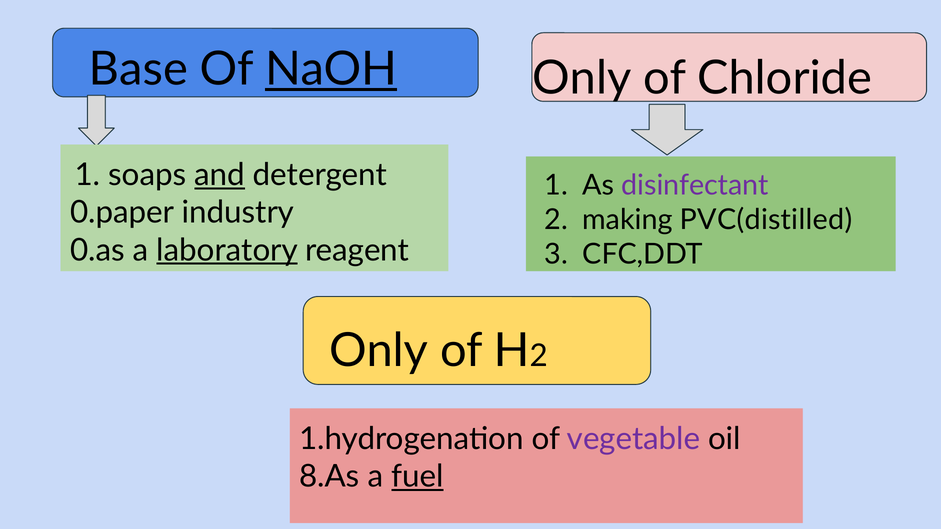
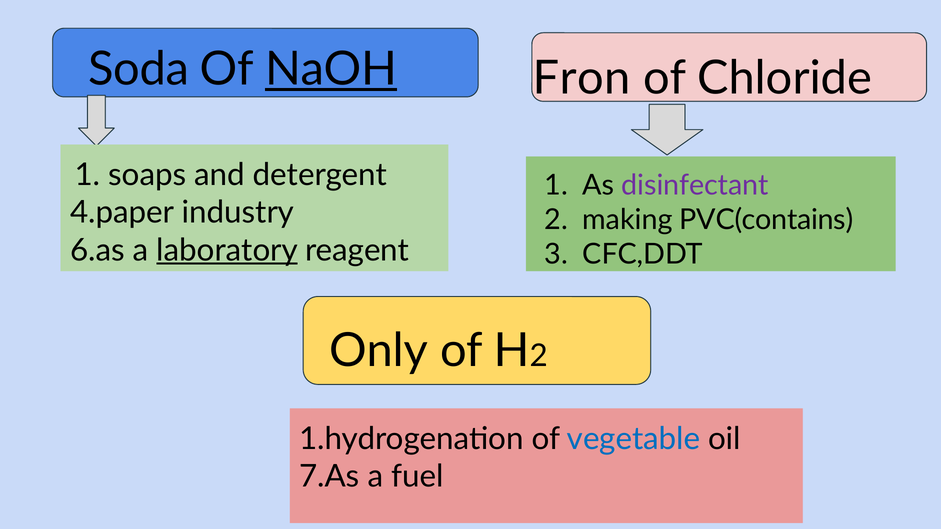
Base: Base -> Soda
Only at (582, 78): Only -> Fron
and underline: present -> none
0.paper: 0.paper -> 4.paper
PVC(distilled: PVC(distilled -> PVC(contains
0.as: 0.as -> 6.as
vegetable colour: purple -> blue
8.As: 8.As -> 7.As
fuel underline: present -> none
